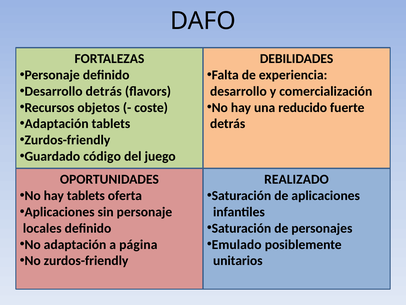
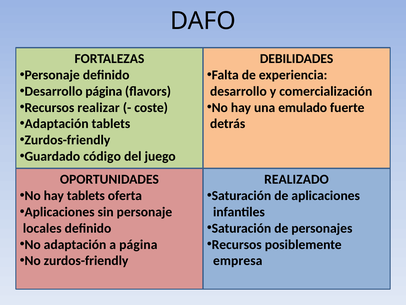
Desarrollo detrás: detrás -> página
objetos: objetos -> realizar
reducido: reducido -> emulado
Emulado at (237, 244): Emulado -> Recursos
unitarios: unitarios -> empresa
